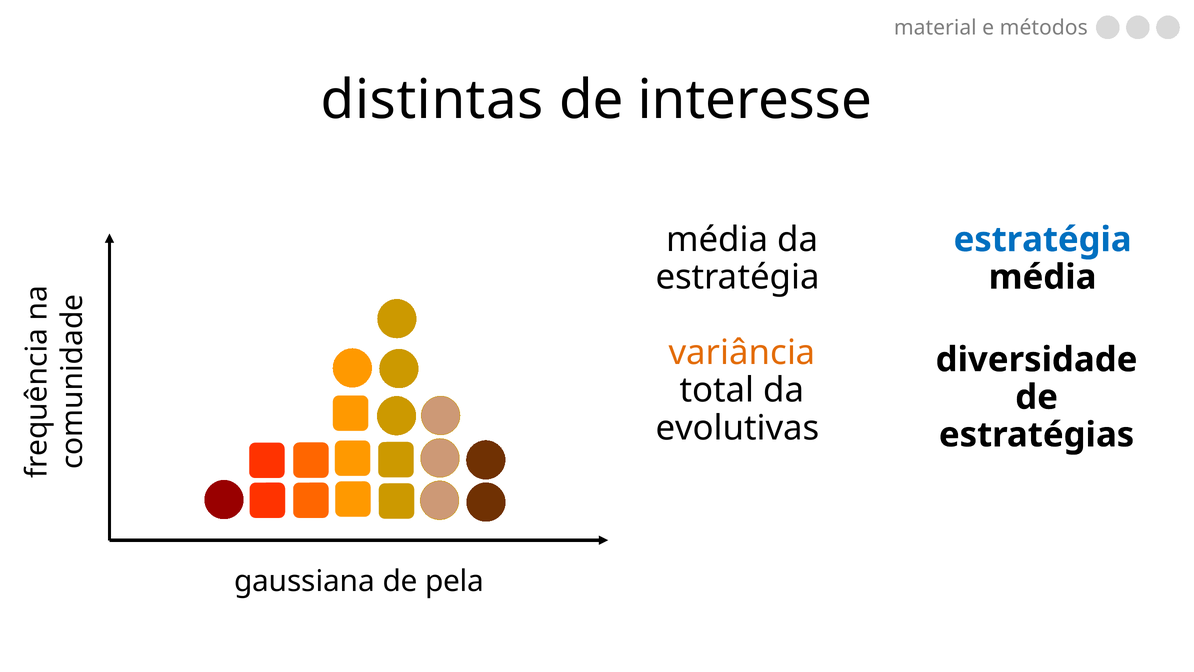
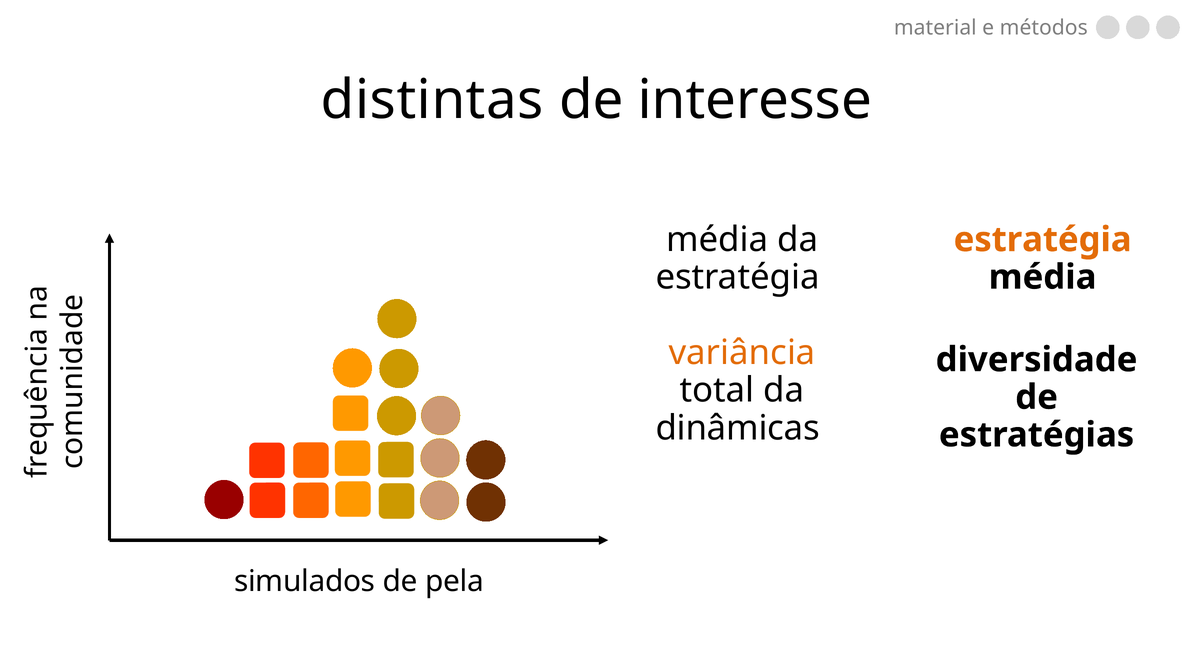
estratégia at (1043, 239) colour: blue -> orange
evolutivas: evolutivas -> dinâmicas
gaussiana: gaussiana -> simulados
